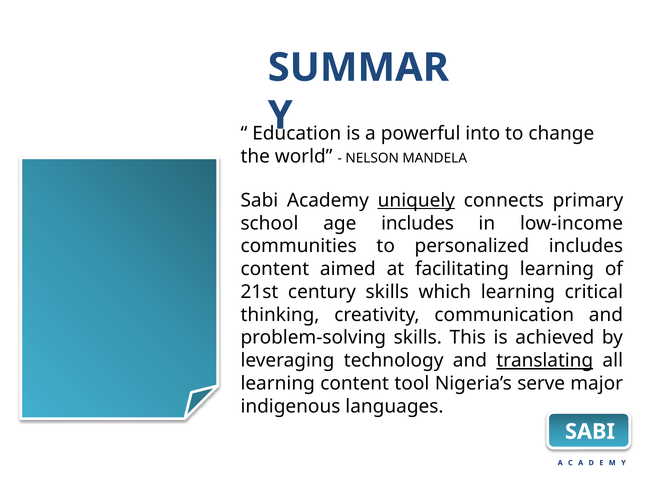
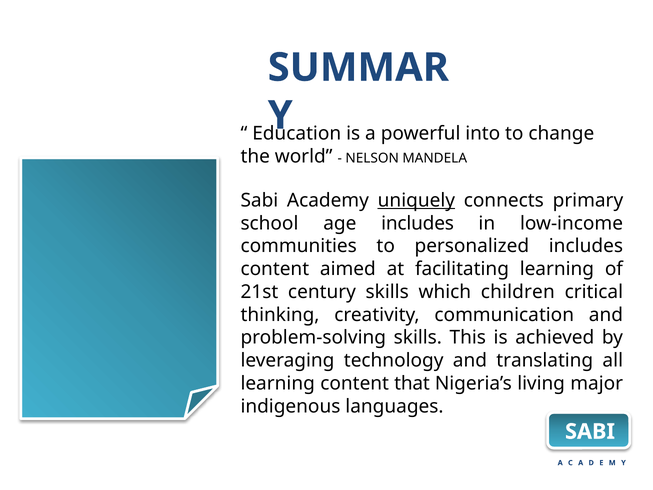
which learning: learning -> children
translating underline: present -> none
tool: tool -> that
serve: serve -> living
